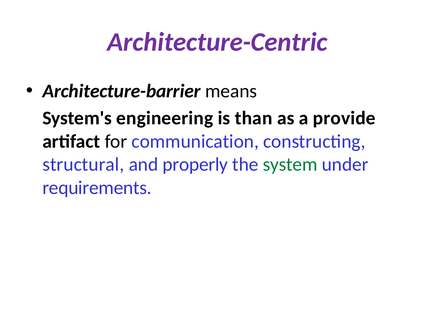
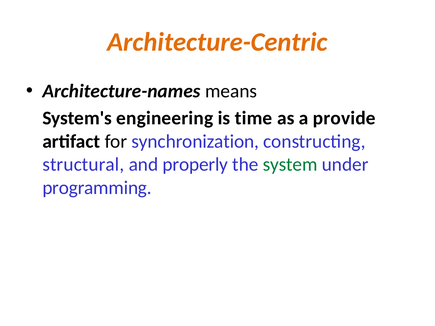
Architecture-Centric colour: purple -> orange
Architecture-barrier: Architecture-barrier -> Architecture-names
than: than -> time
communication: communication -> synchronization
requirements: requirements -> programming
